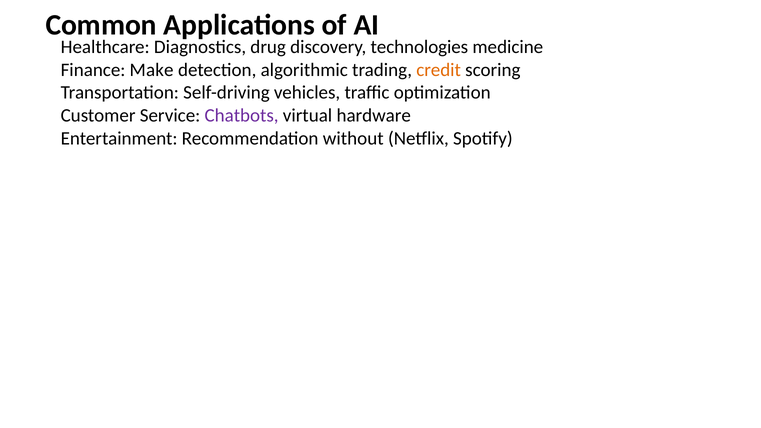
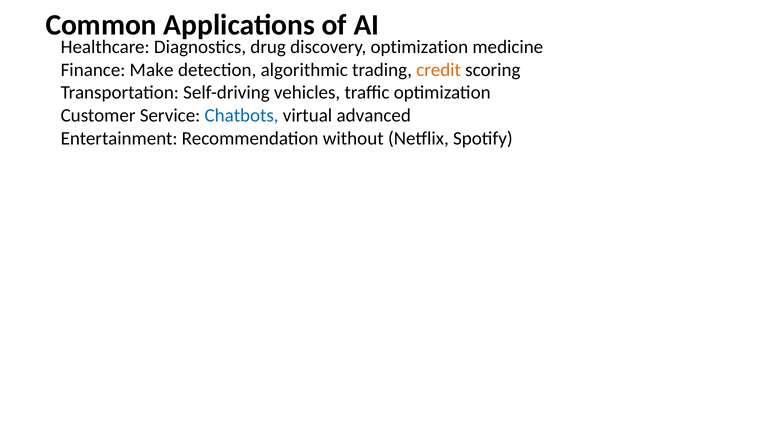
discovery technologies: technologies -> optimization
Chatbots colour: purple -> blue
hardware: hardware -> advanced
